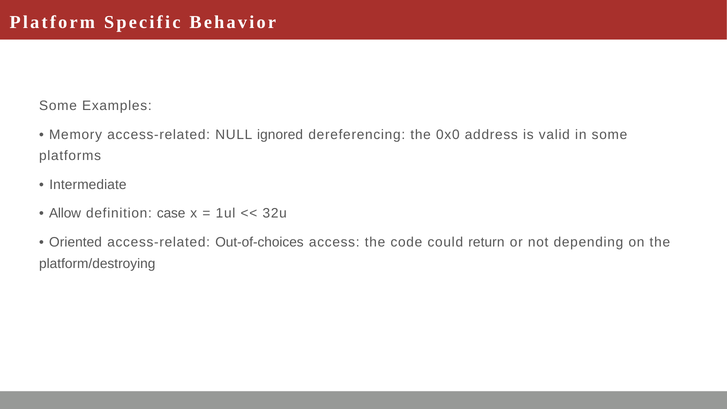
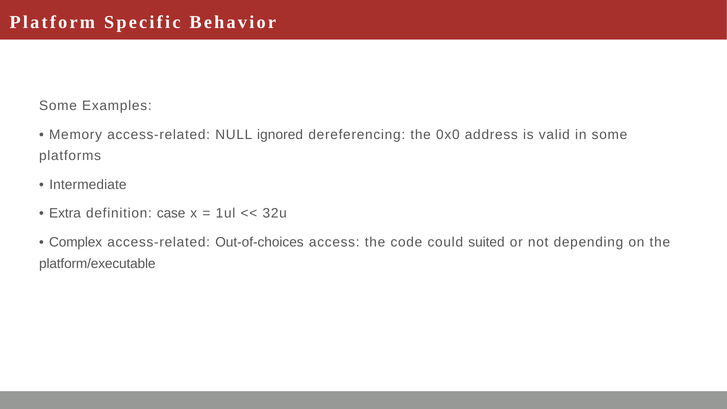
Allow: Allow -> Extra
Oriented: Oriented -> Complex
return: return -> suited
platform/destroying: platform/destroying -> platform/executable
